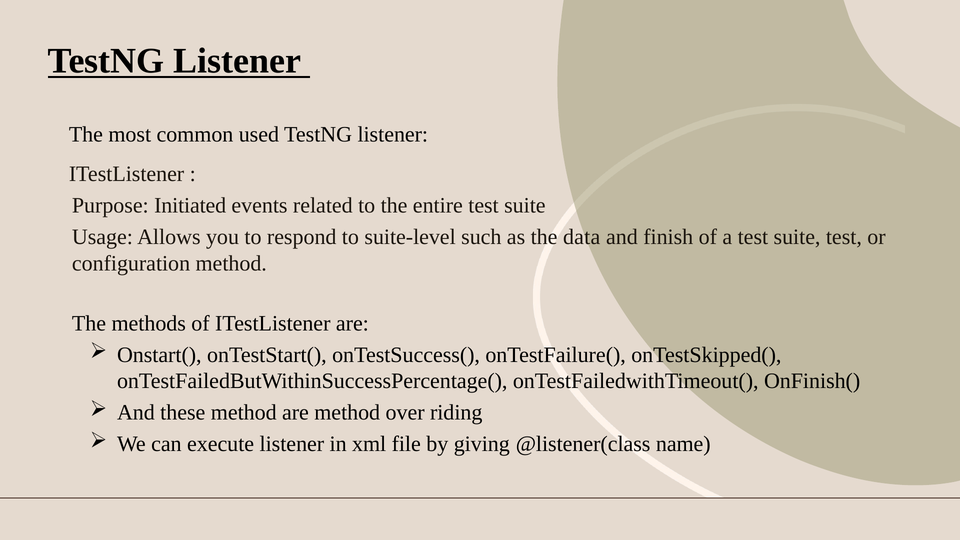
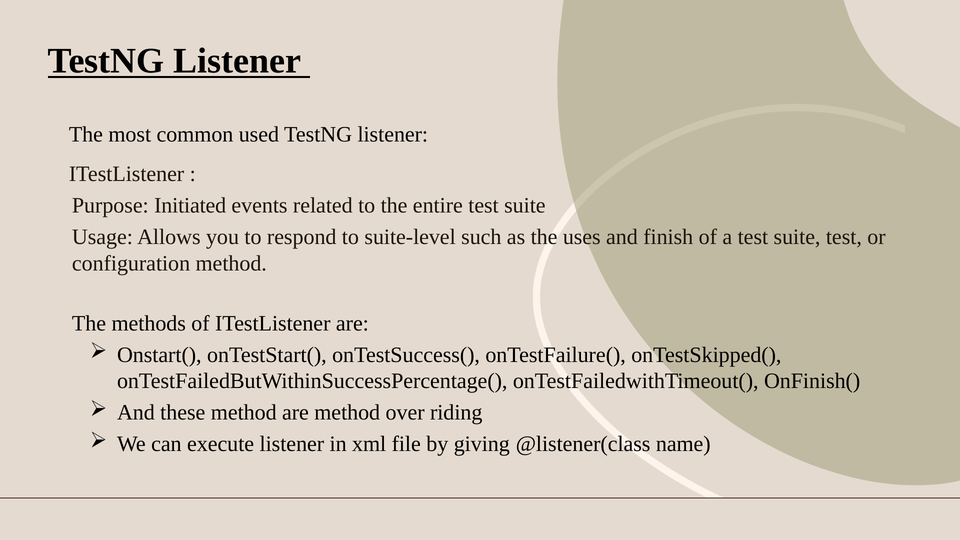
data: data -> uses
